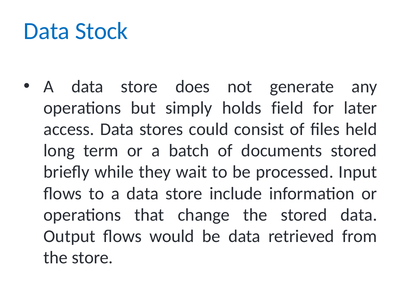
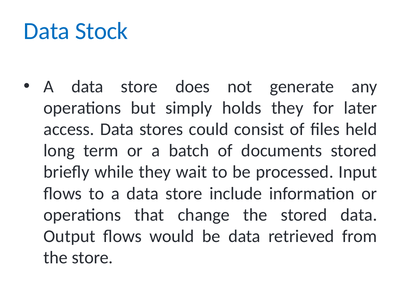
holds field: field -> they
